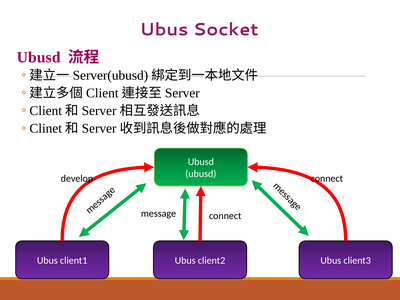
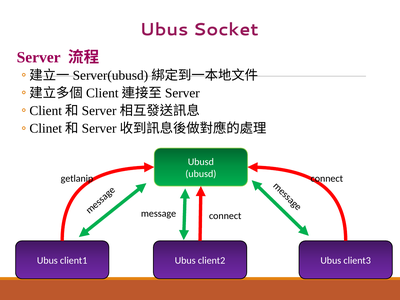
Ubusd at (39, 57): Ubusd -> Server
develop: develop -> getlanip
